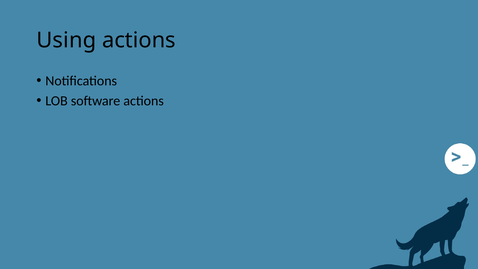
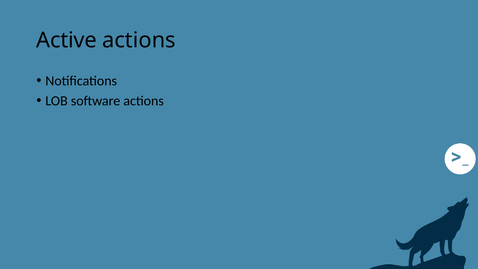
Using: Using -> Active
